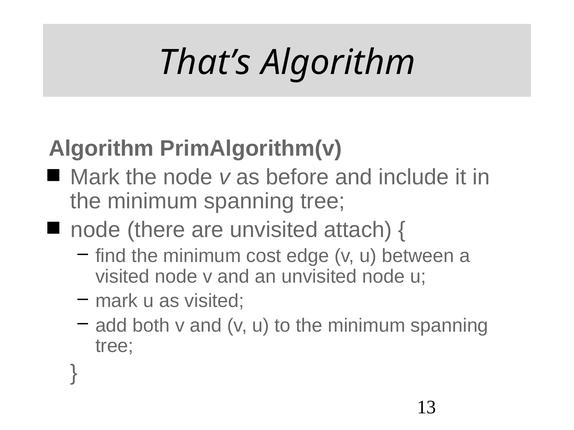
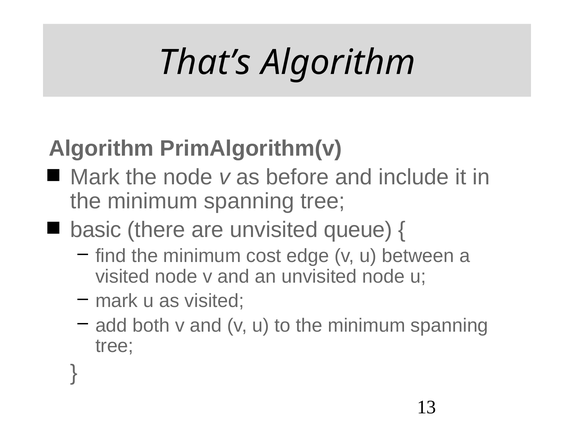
node at (96, 230): node -> basic
attach: attach -> queue
